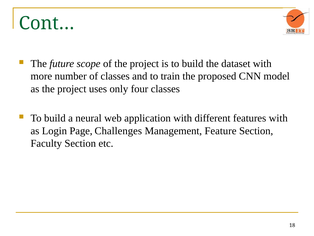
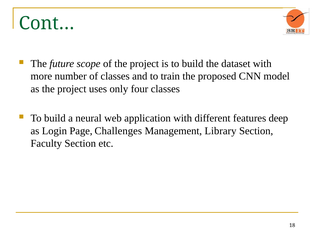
features with: with -> deep
Feature: Feature -> Library
